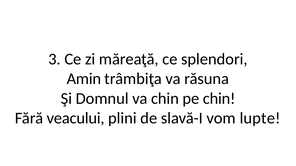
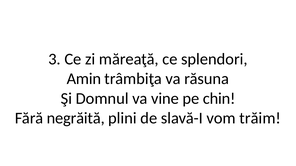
va chin: chin -> vine
veacului: veacului -> negrăită
lupte: lupte -> trăim
